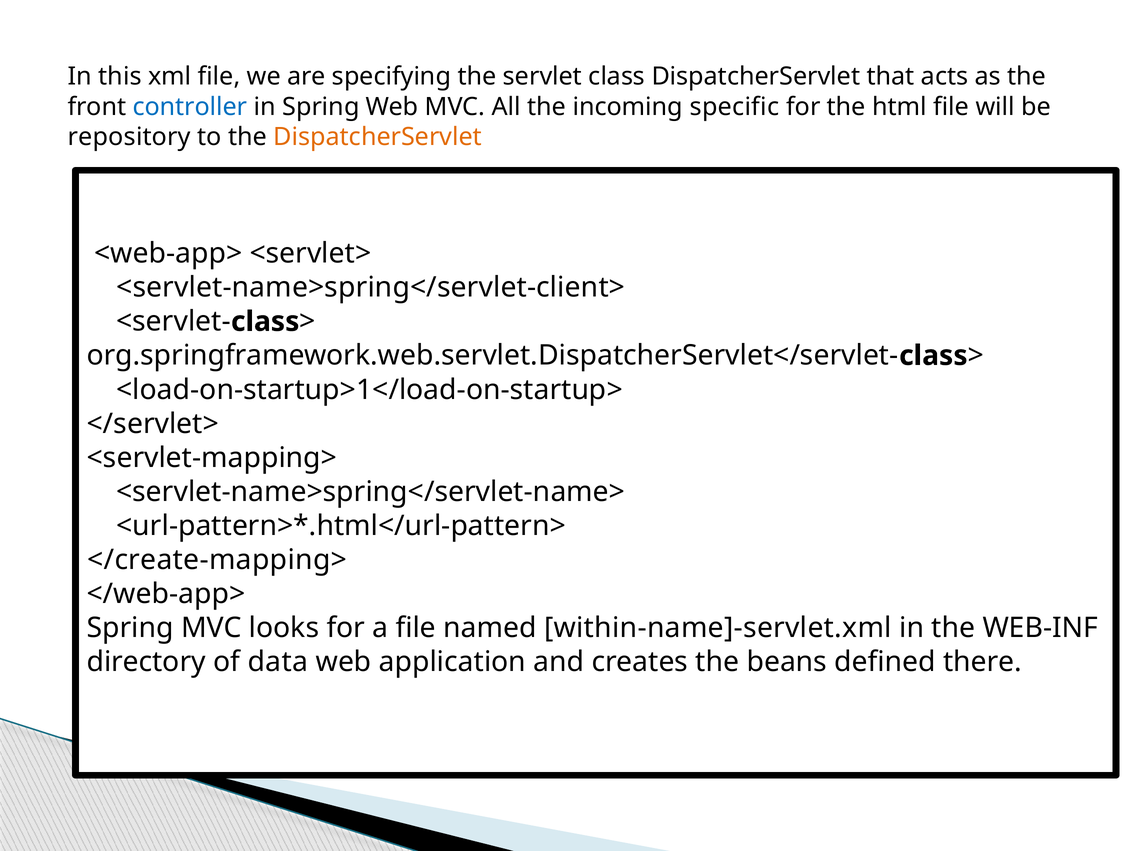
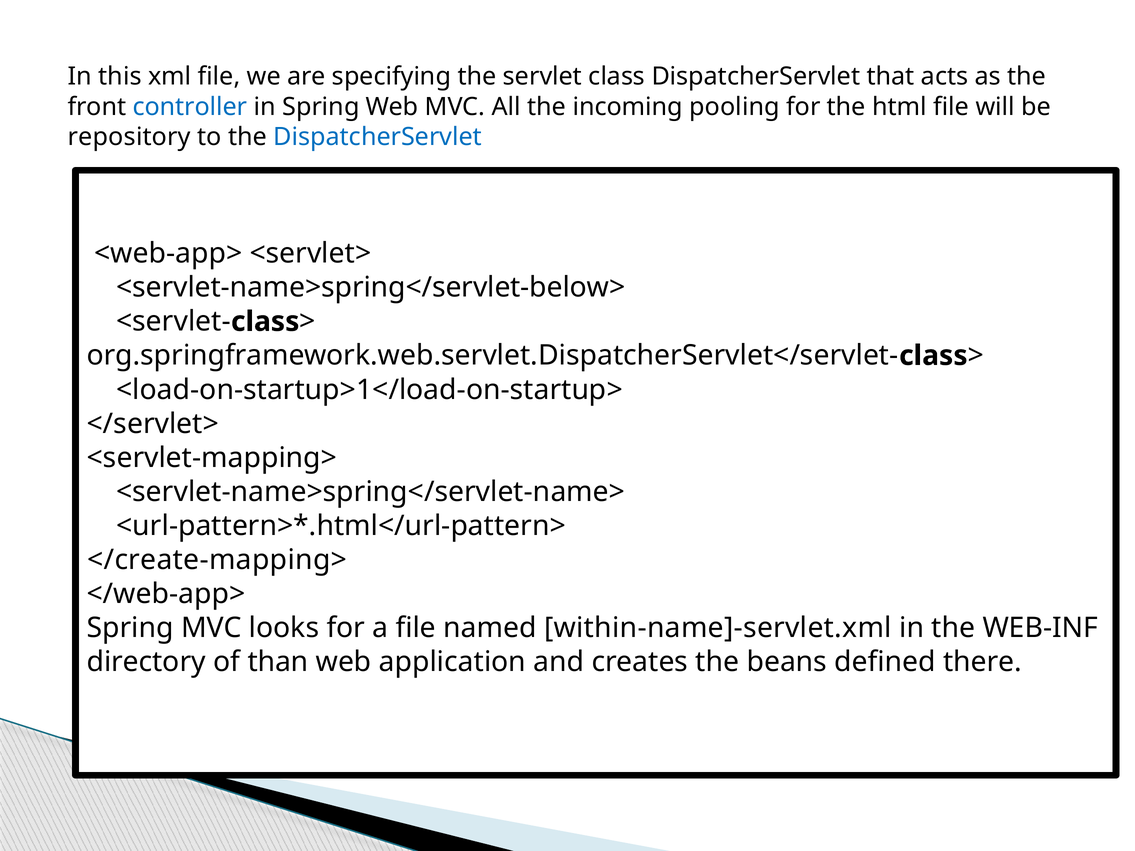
specific: specific -> pooling
DispatcherServlet at (378, 137) colour: orange -> blue
<servlet-name>spring</servlet-client>: <servlet-name>spring</servlet-client> -> <servlet-name>spring</servlet-below>
data: data -> than
